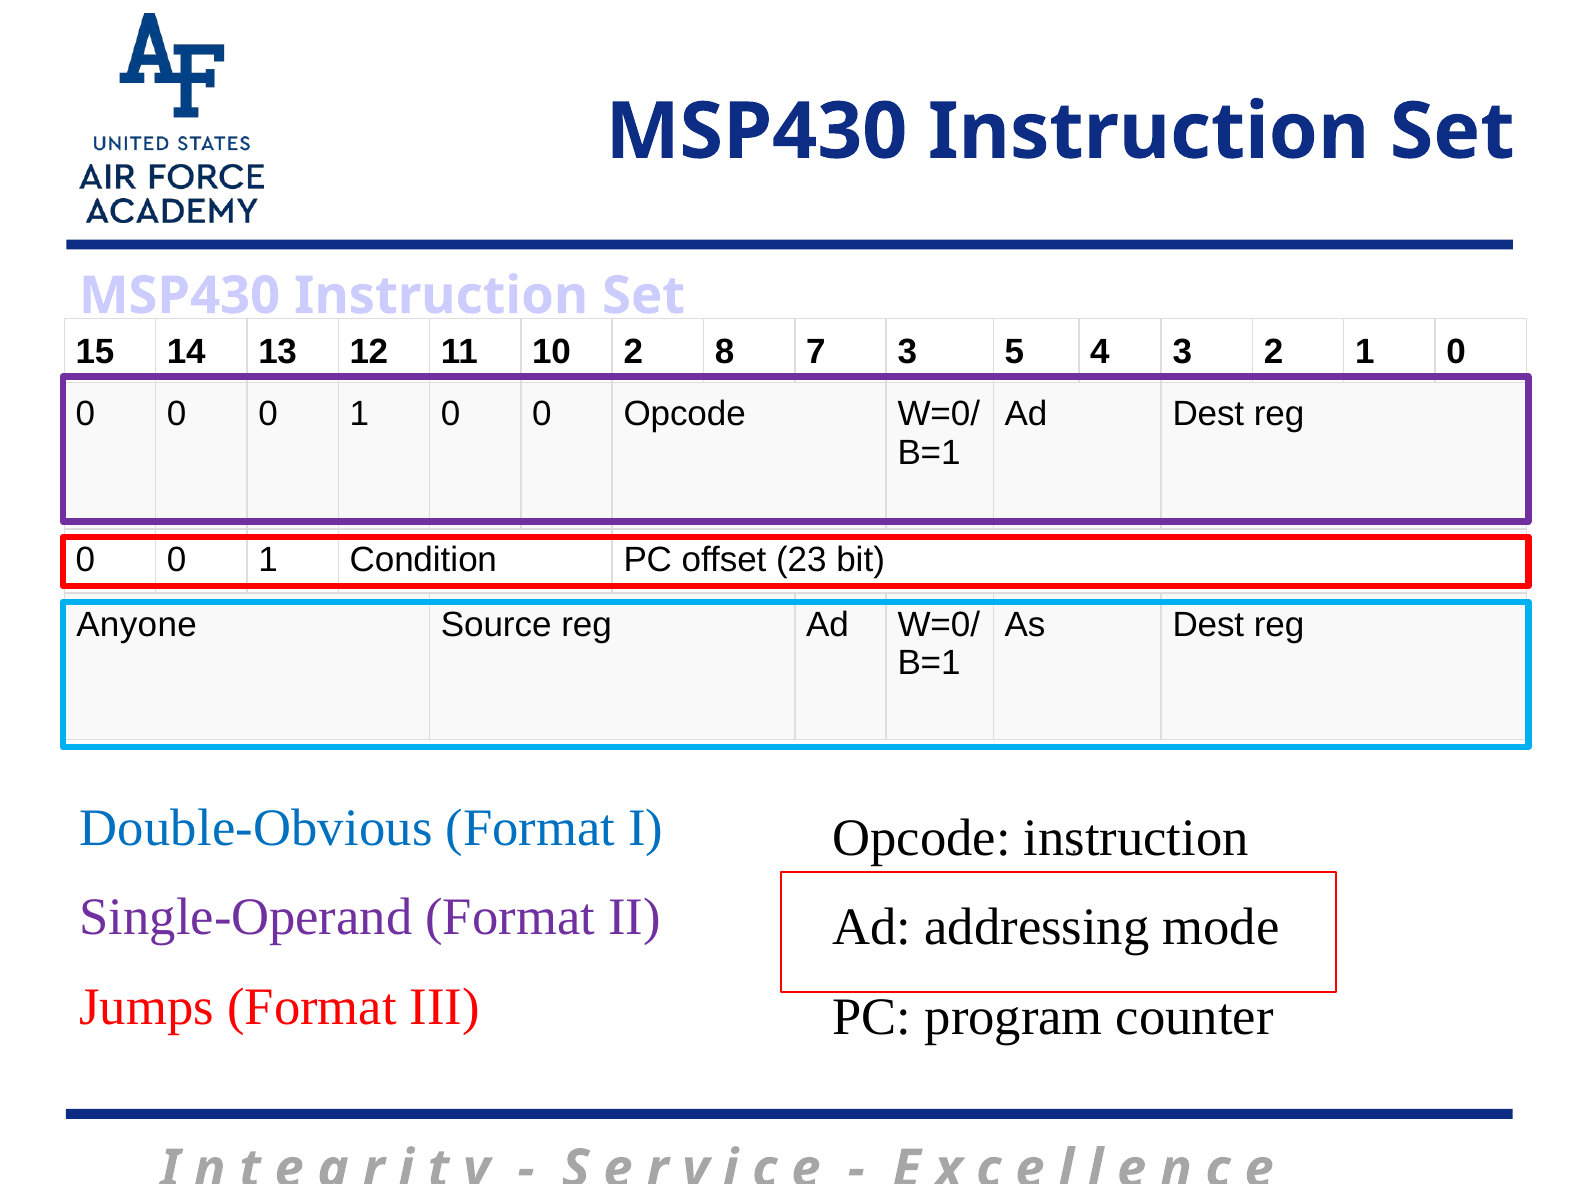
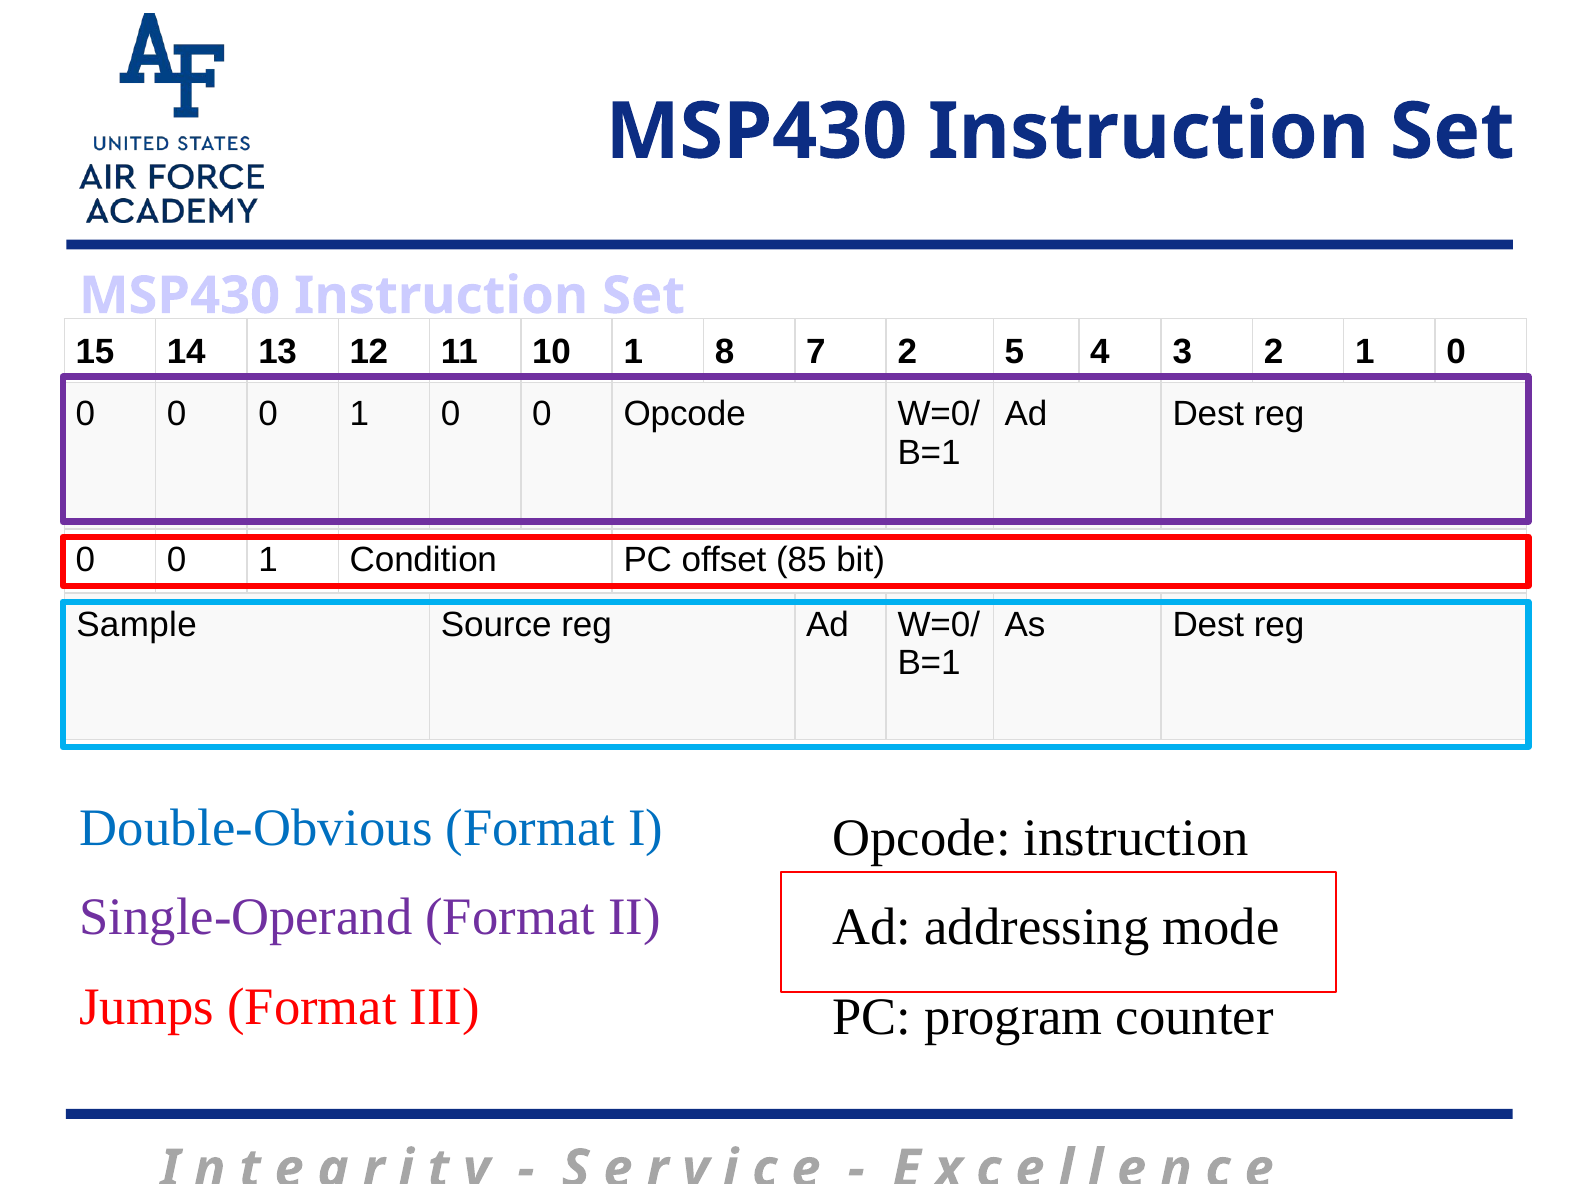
10 2: 2 -> 1
7 3: 3 -> 2
23: 23 -> 85
Anyone: Anyone -> Sample
